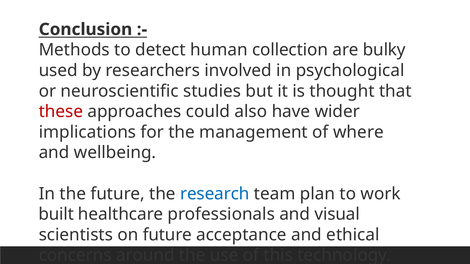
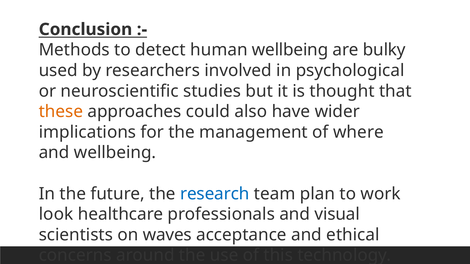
human collection: collection -> wellbeing
these colour: red -> orange
built: built -> look
on future: future -> waves
